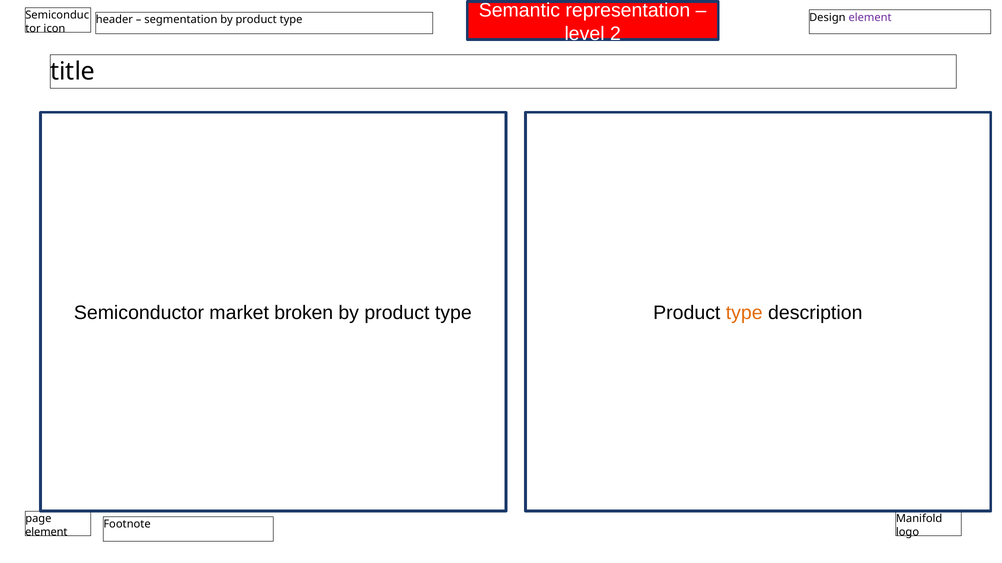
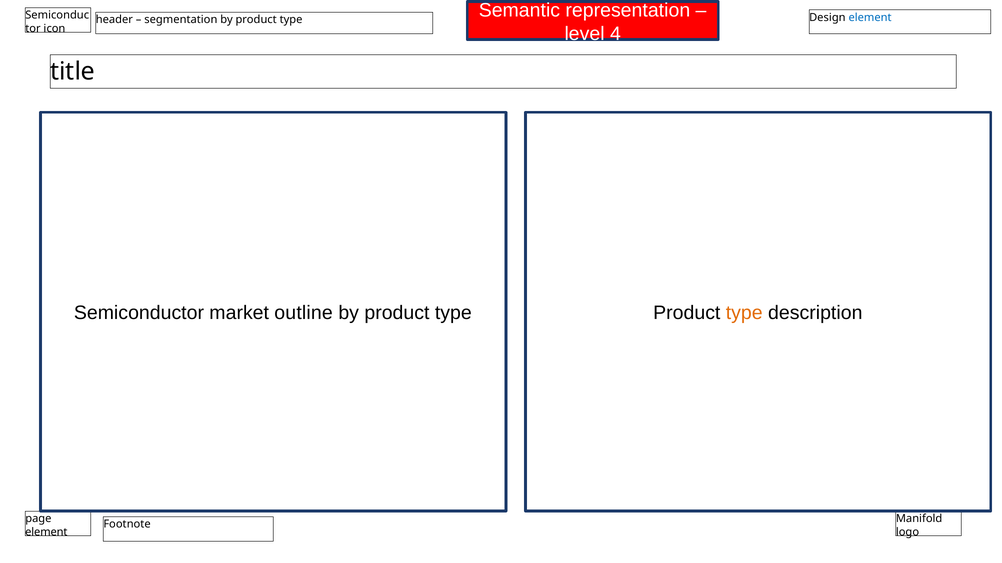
element at (870, 17) colour: purple -> blue
2: 2 -> 4
broken: broken -> outline
